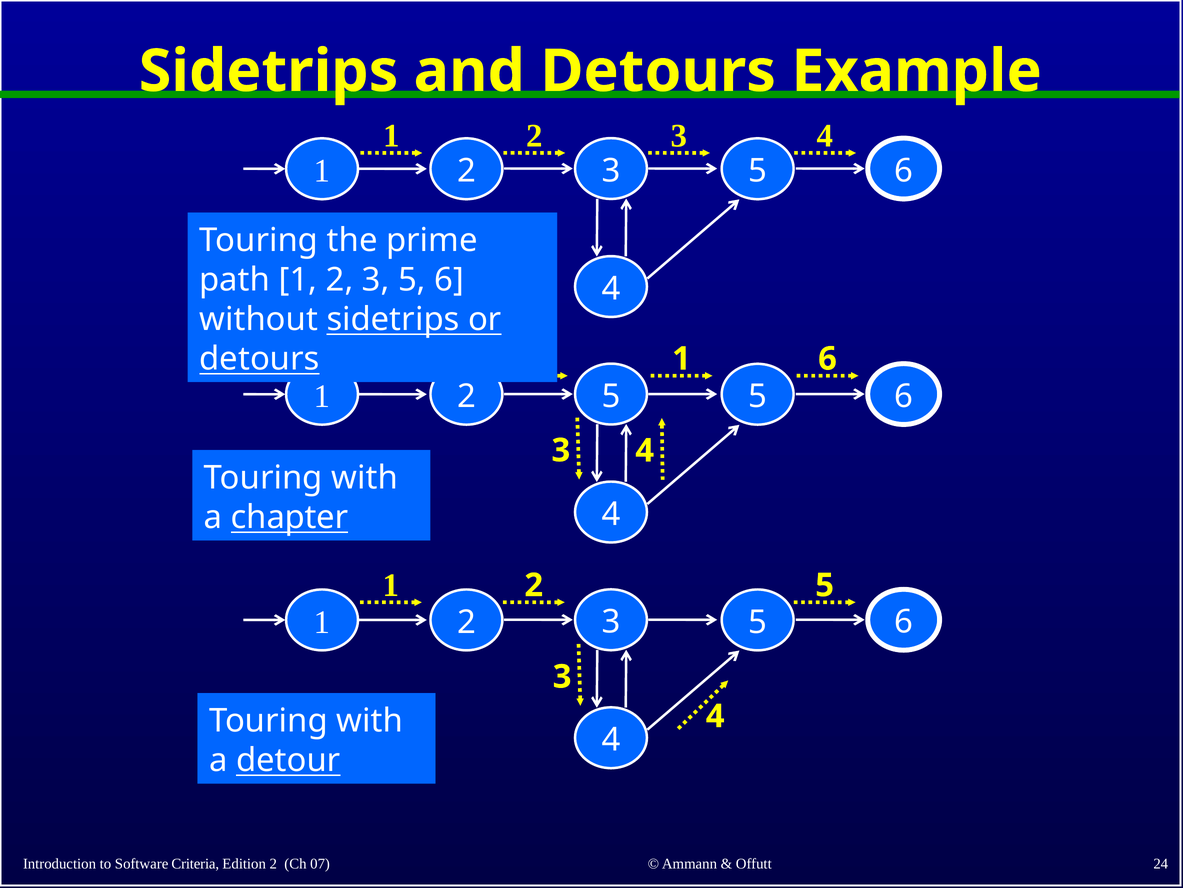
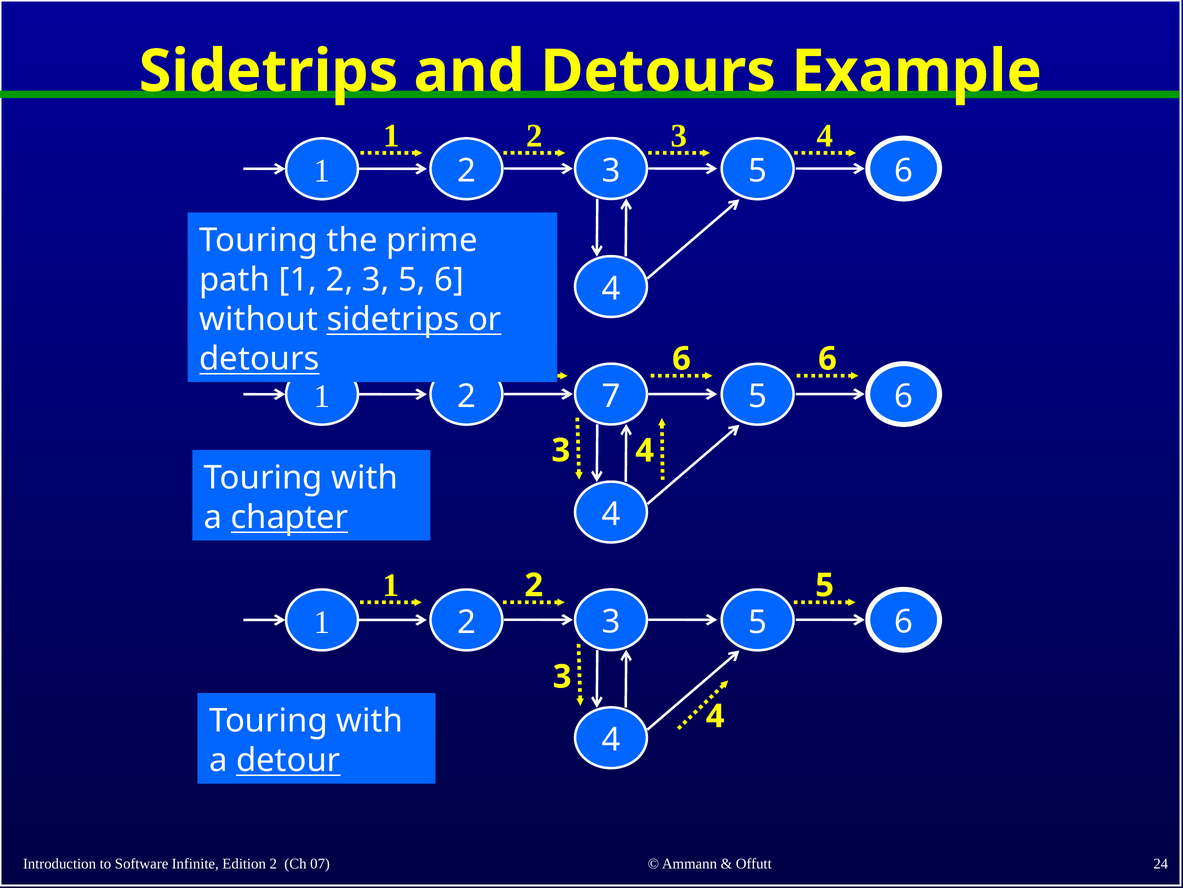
1 at (681, 359): 1 -> 6
1 5: 5 -> 7
Criteria: Criteria -> Infinite
